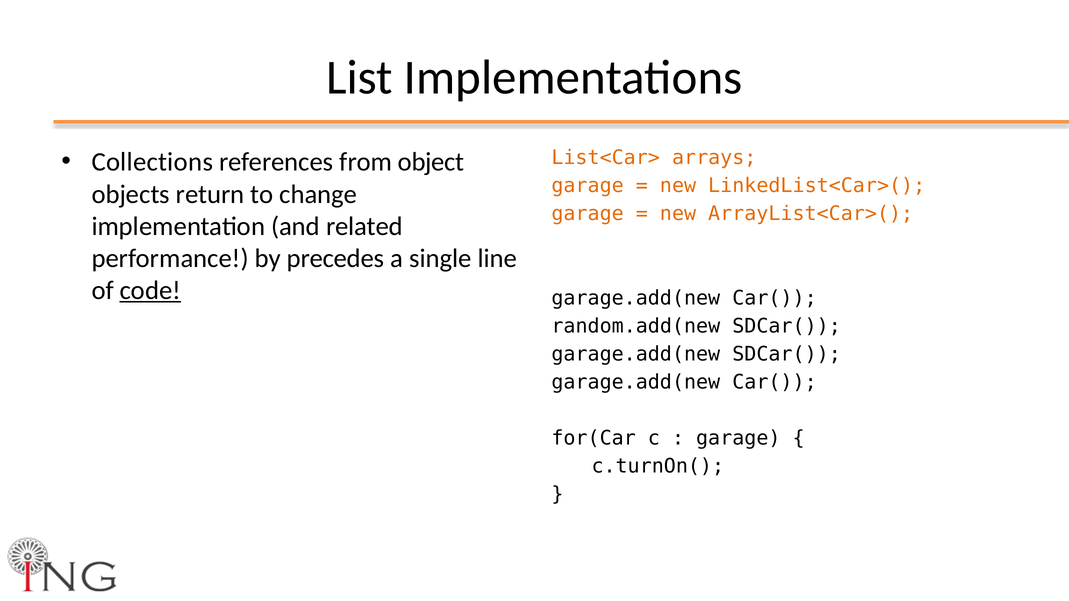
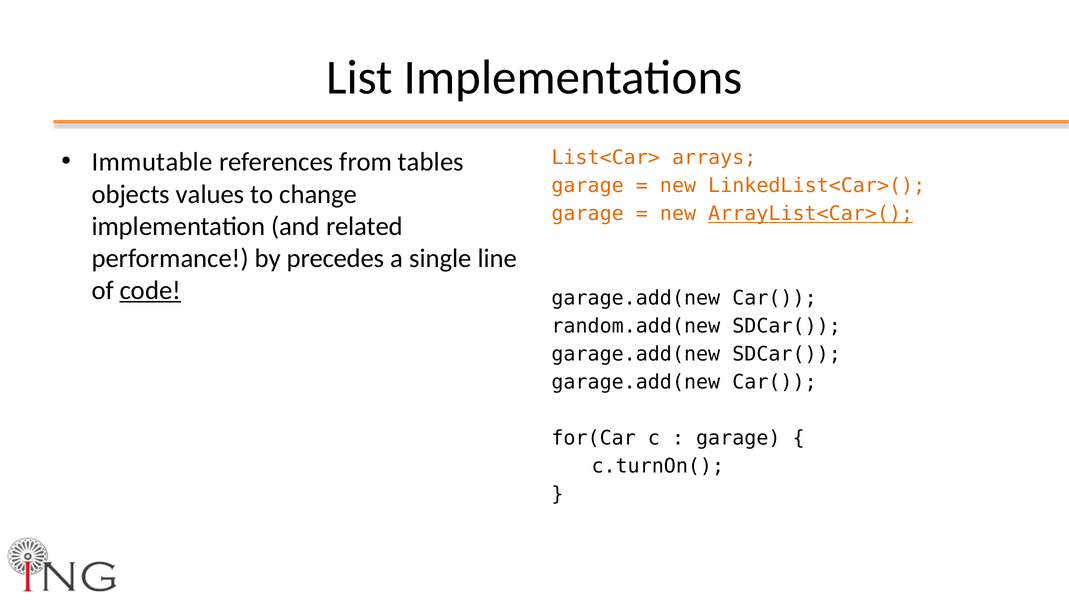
Collections: Collections -> Immutable
object: object -> tables
return: return -> values
ArrayList<Car>( underline: none -> present
